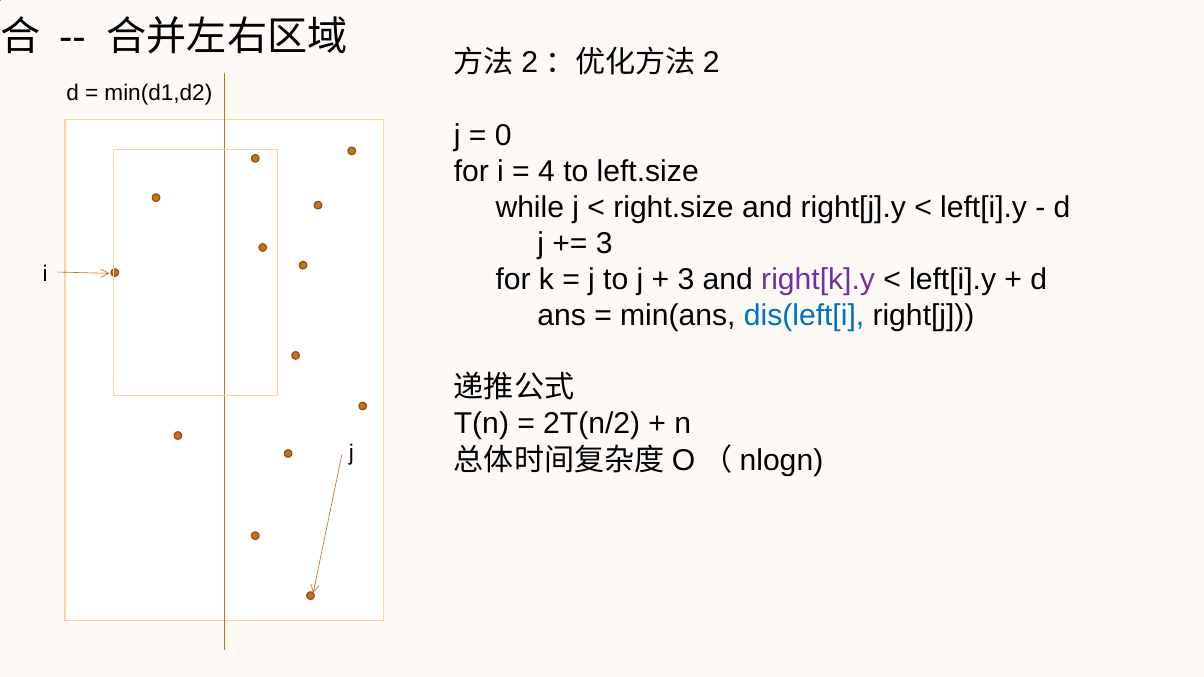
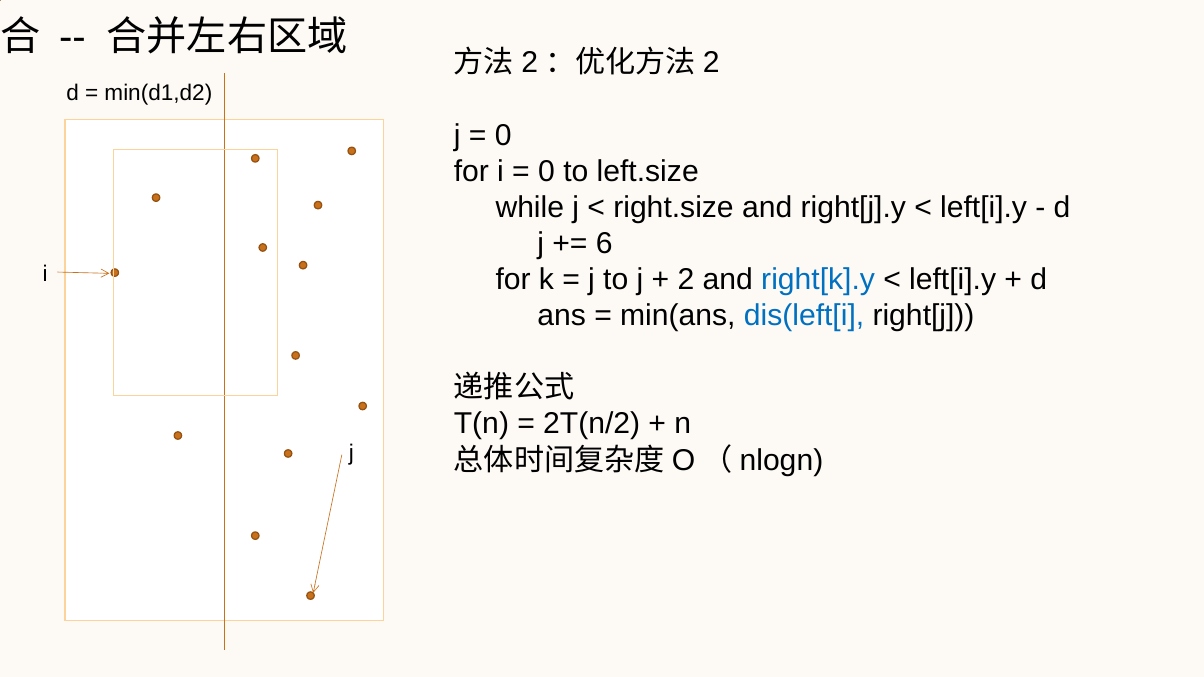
4 at (547, 171): 4 -> 0
3 at (604, 244): 3 -> 6
3 at (686, 280): 3 -> 2
right[k].y colour: purple -> blue
